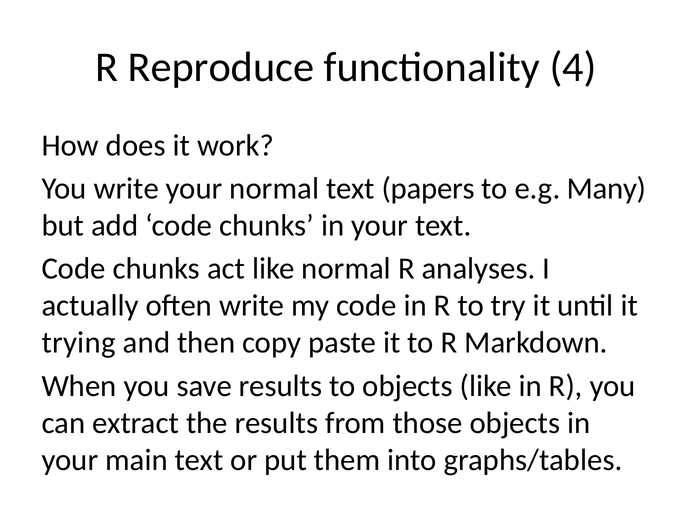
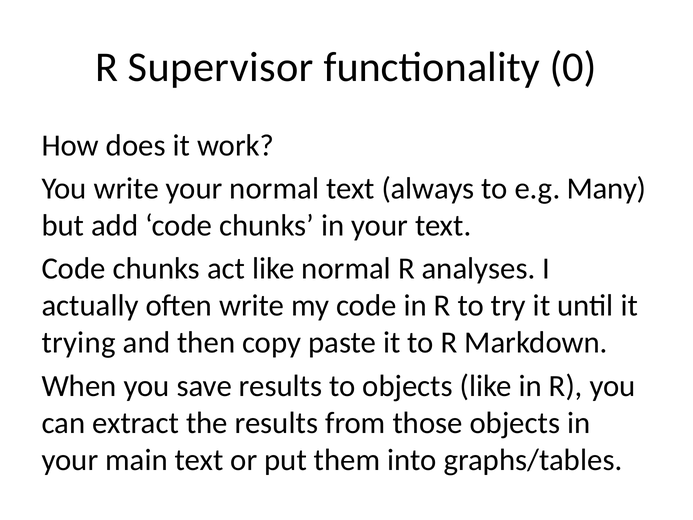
Reproduce: Reproduce -> Supervisor
4: 4 -> 0
papers: papers -> always
